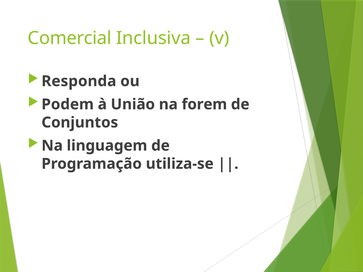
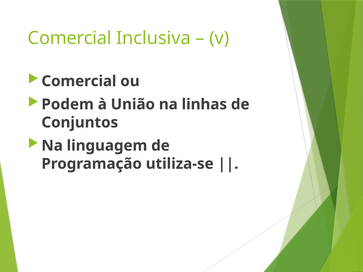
Responda at (79, 81): Responda -> Comercial
forem: forem -> linhas
